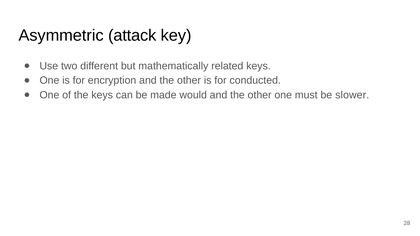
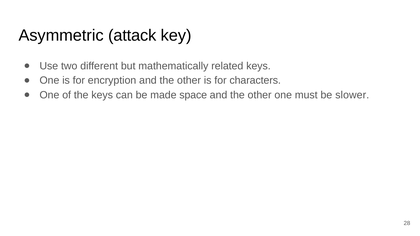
conducted: conducted -> characters
would: would -> space
